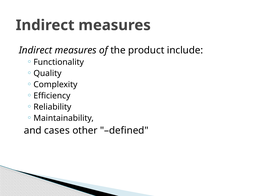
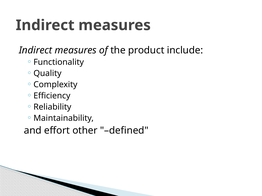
cases: cases -> effort
